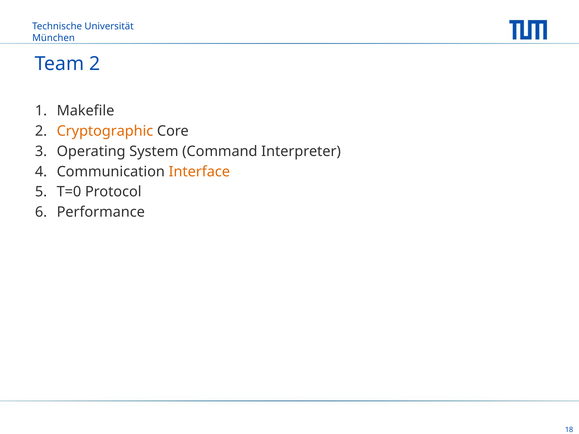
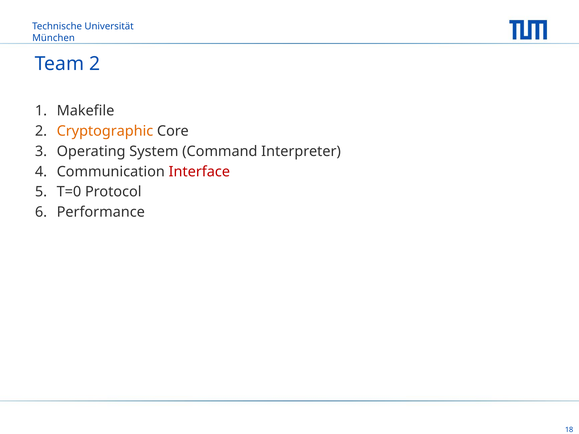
Interface colour: orange -> red
